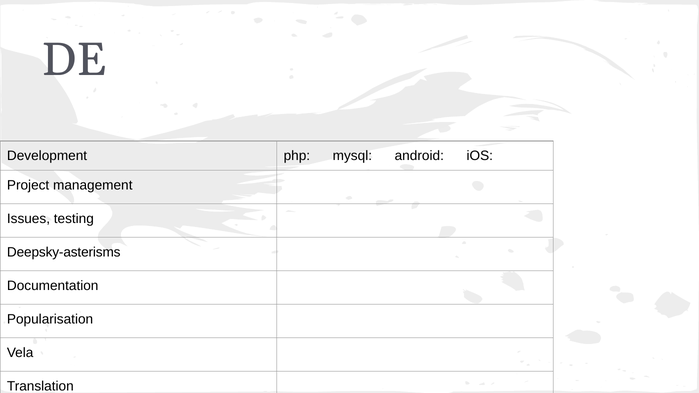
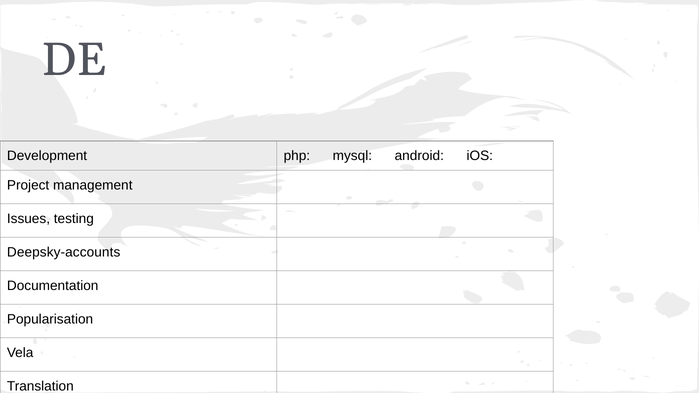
Deepsky-asterisms: Deepsky-asterisms -> Deepsky-accounts
